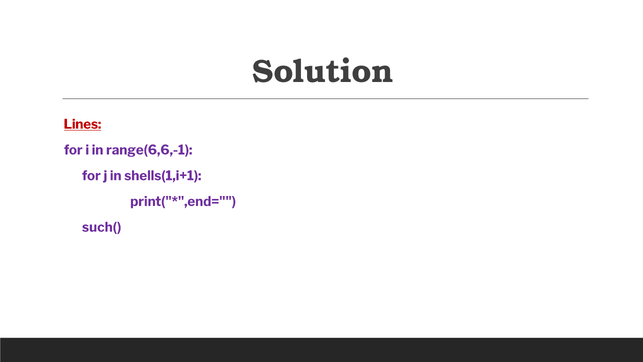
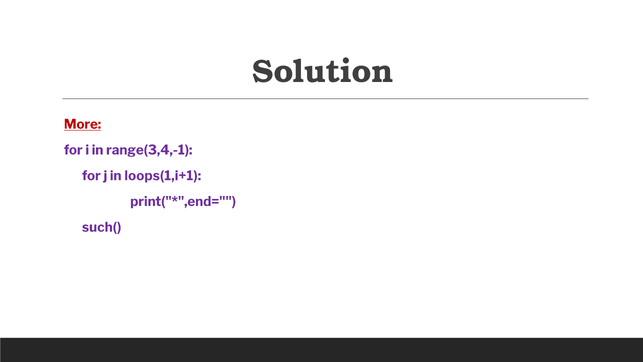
Lines: Lines -> More
range(6,6,-1: range(6,6,-1 -> range(3,4,-1
shells(1,i+1: shells(1,i+1 -> loops(1,i+1
